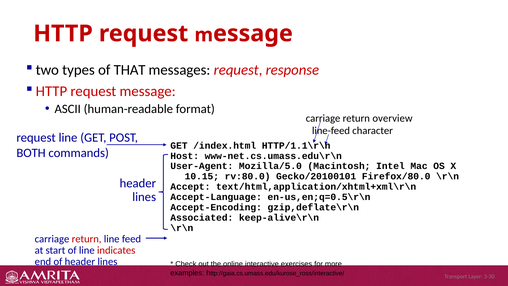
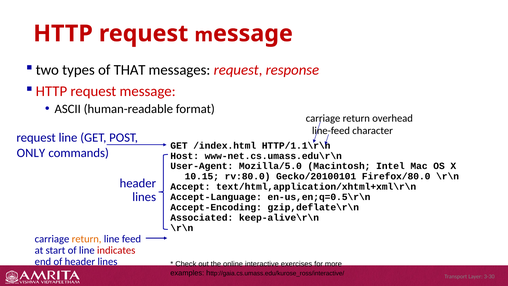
overview: overview -> overhead
BOTH: BOTH -> ONLY
return at (87, 239) colour: red -> orange
